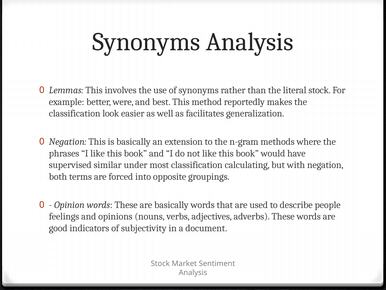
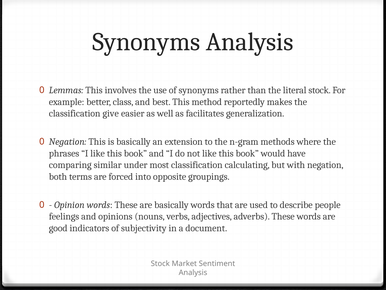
were: were -> class
look: look -> give
supervised: supervised -> comparing
